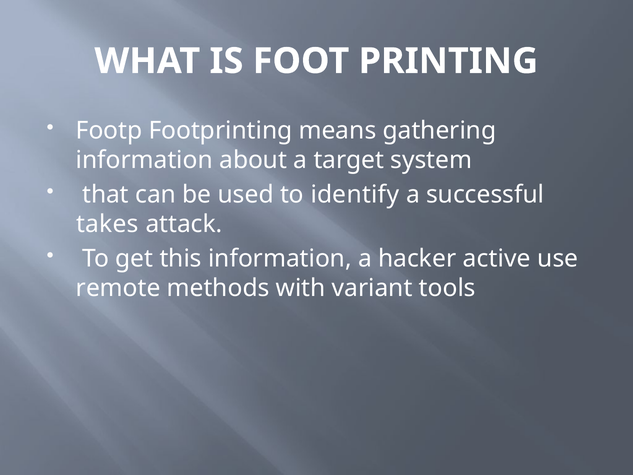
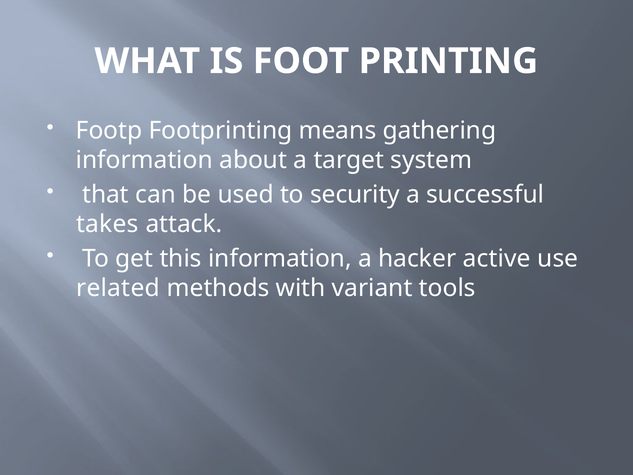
identify: identify -> security
remote: remote -> related
